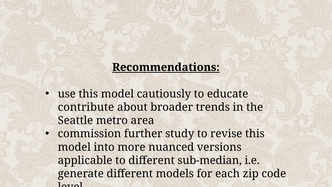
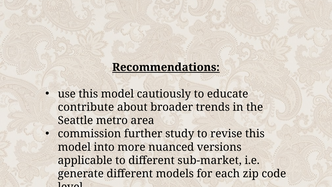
sub-median: sub-median -> sub-market
